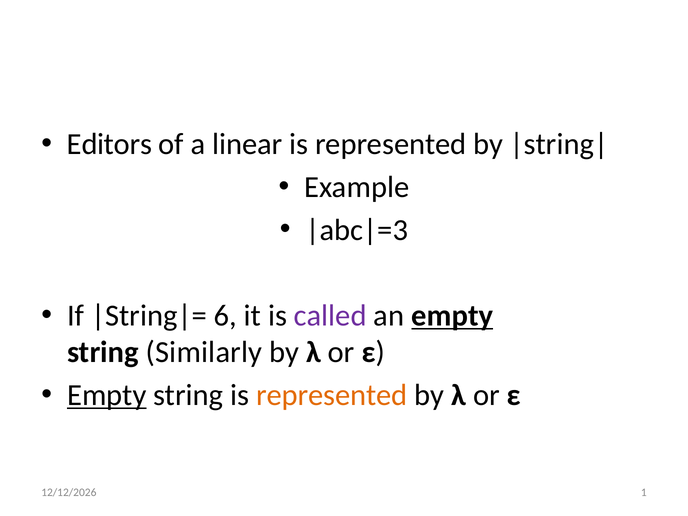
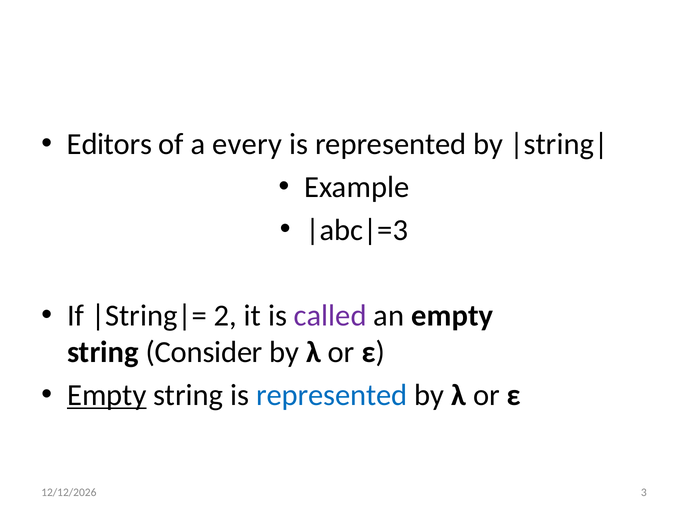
linear: linear -> every
6: 6 -> 2
empty at (452, 316) underline: present -> none
Similarly: Similarly -> Consider
represented at (332, 395) colour: orange -> blue
1: 1 -> 3
